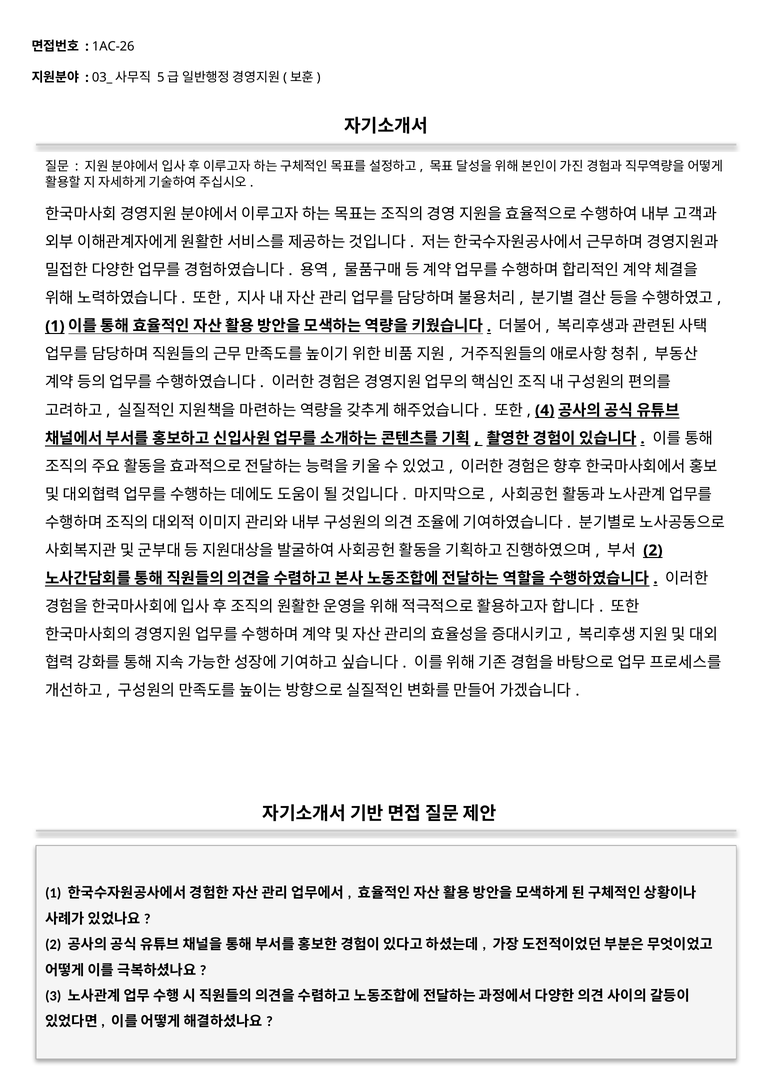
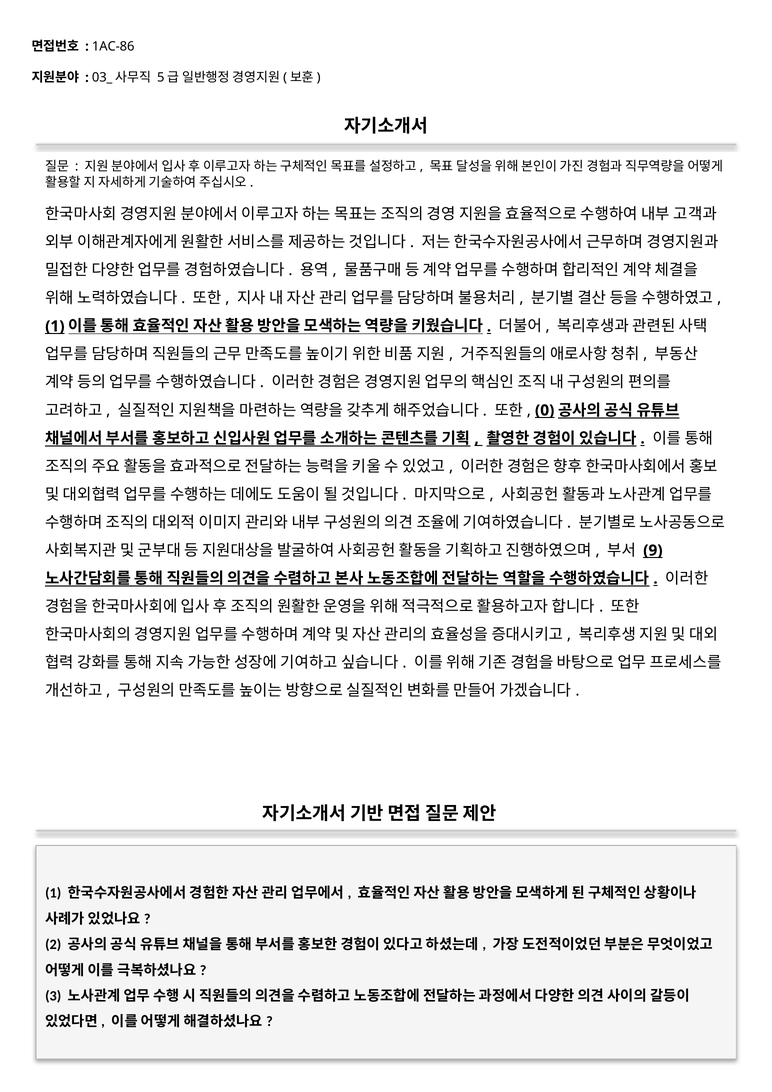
1AC-26: 1AC-26 -> 1AC-86
4: 4 -> 0
2 at (653, 550): 2 -> 9
